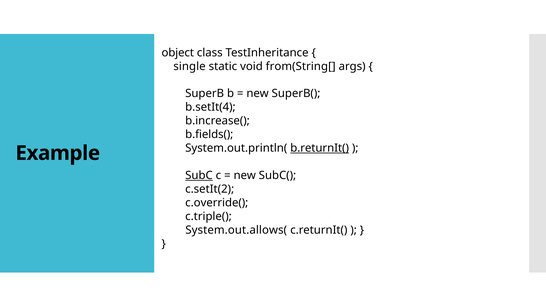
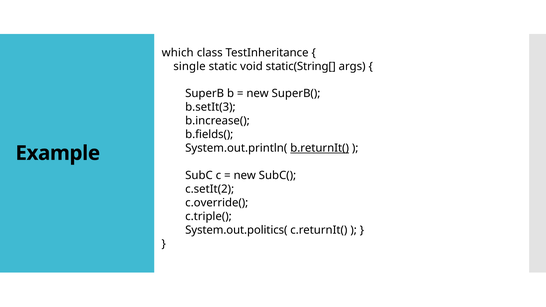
object: object -> which
from(String[: from(String[ -> static(String[
b.setIt(4: b.setIt(4 -> b.setIt(3
SubC underline: present -> none
System.out.allows(: System.out.allows( -> System.out.politics(
